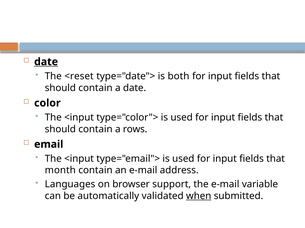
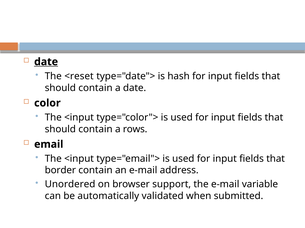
both: both -> hash
month: month -> border
Languages: Languages -> Unordered
when underline: present -> none
